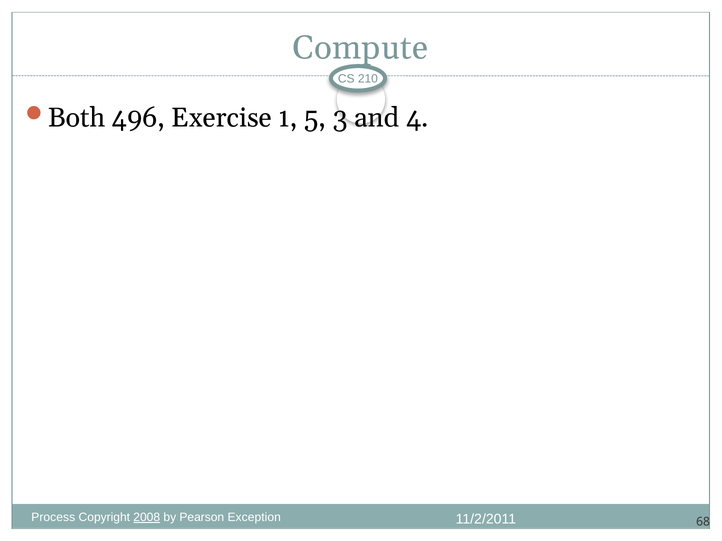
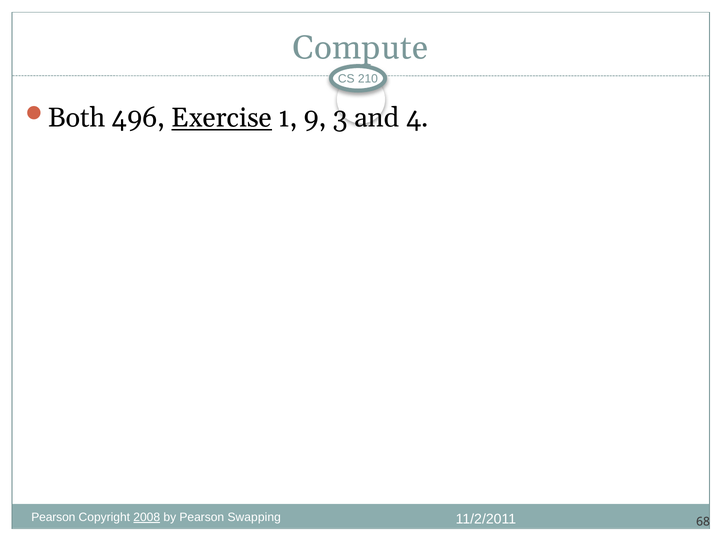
Exercise underline: none -> present
5: 5 -> 9
Process at (53, 518): Process -> Pearson
Exception: Exception -> Swapping
